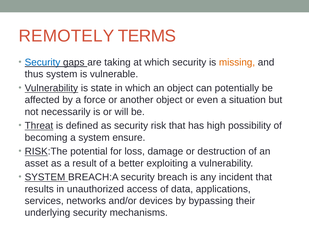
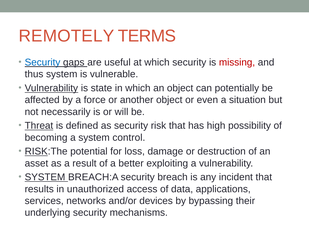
taking: taking -> useful
missing colour: orange -> red
ensure: ensure -> control
